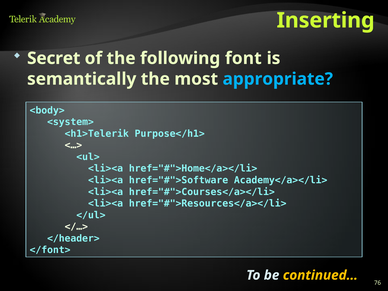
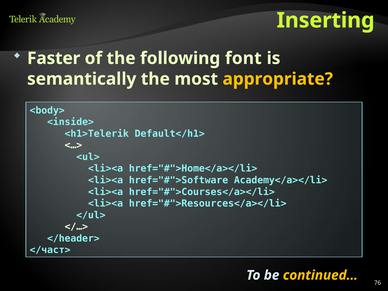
Secret: Secret -> Faster
appropriate colour: light blue -> yellow
<system>: <system> -> <inside>
Purpose</h1>: Purpose</h1> -> Default</h1>
</font>: </font> -> </част>
